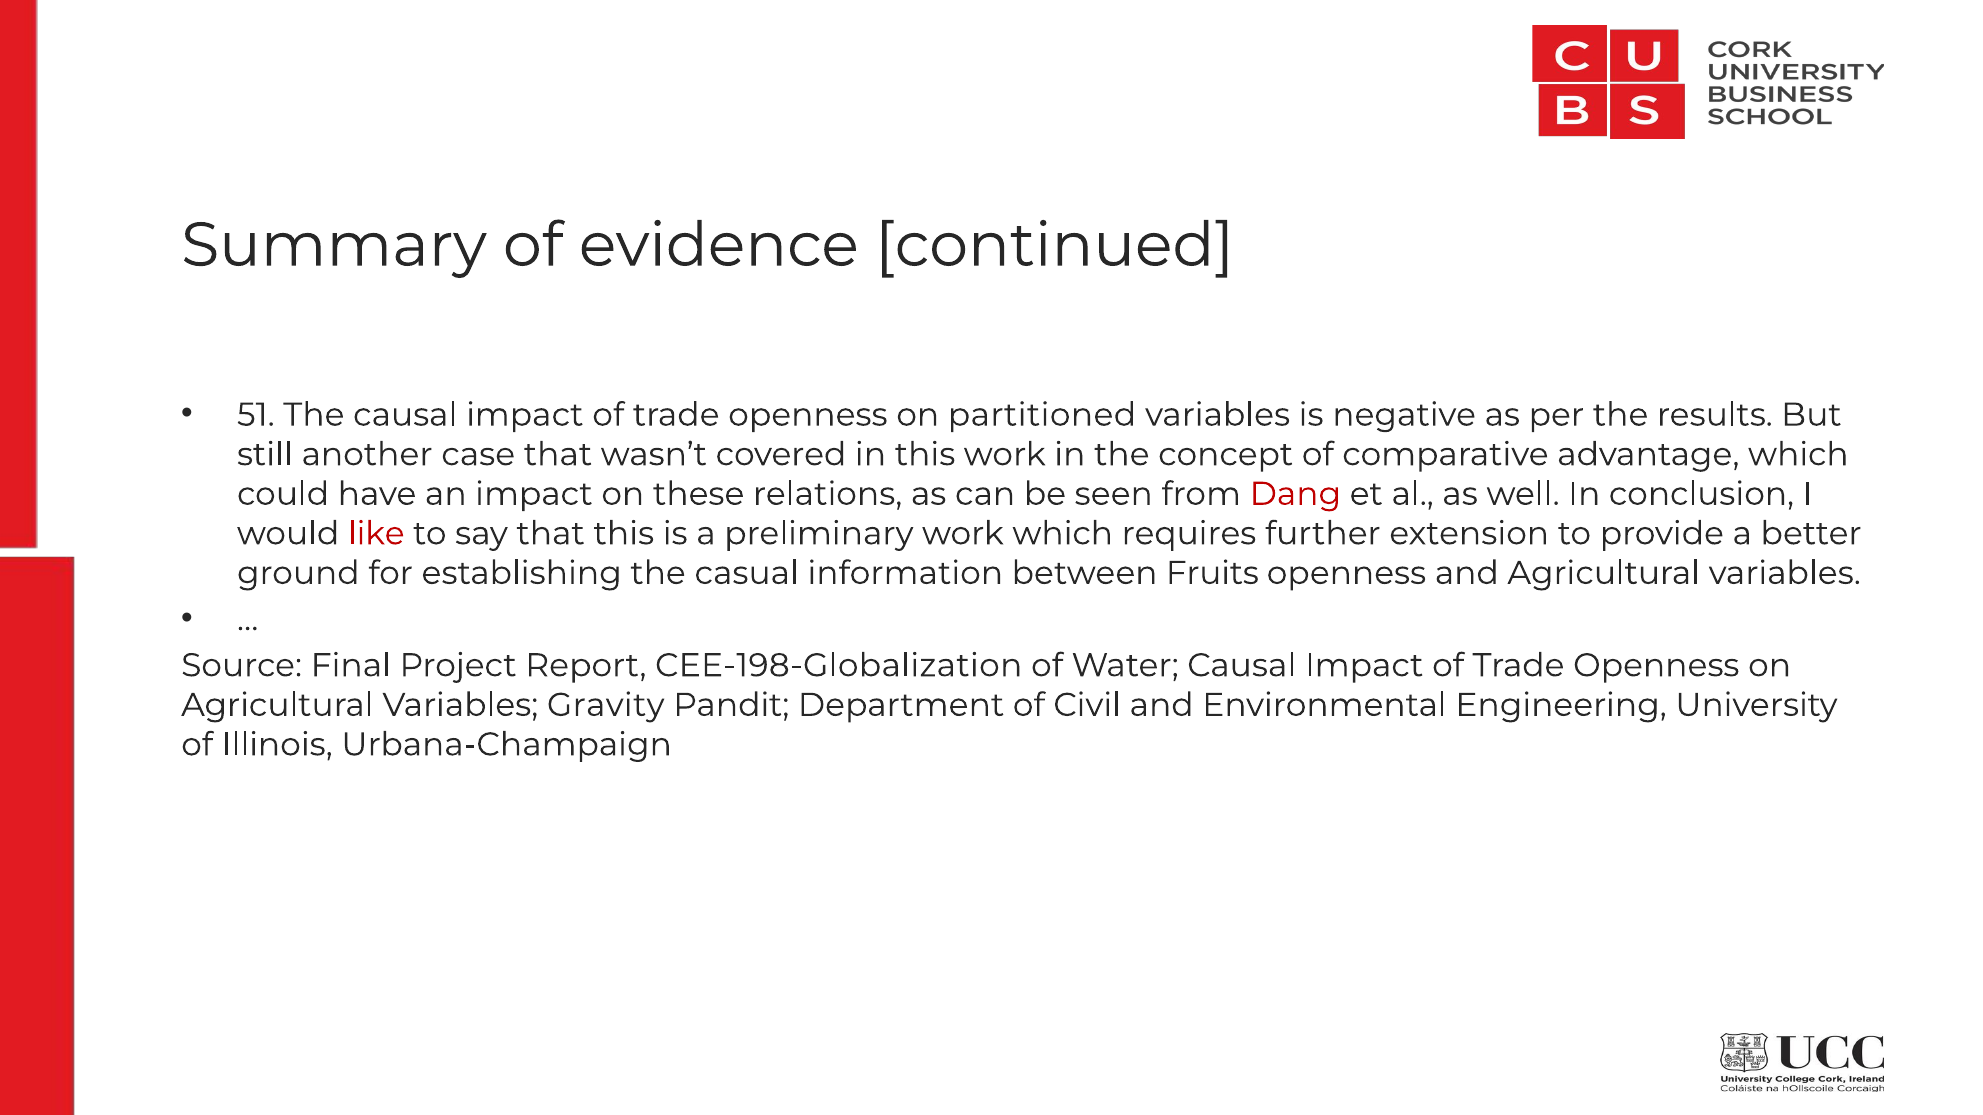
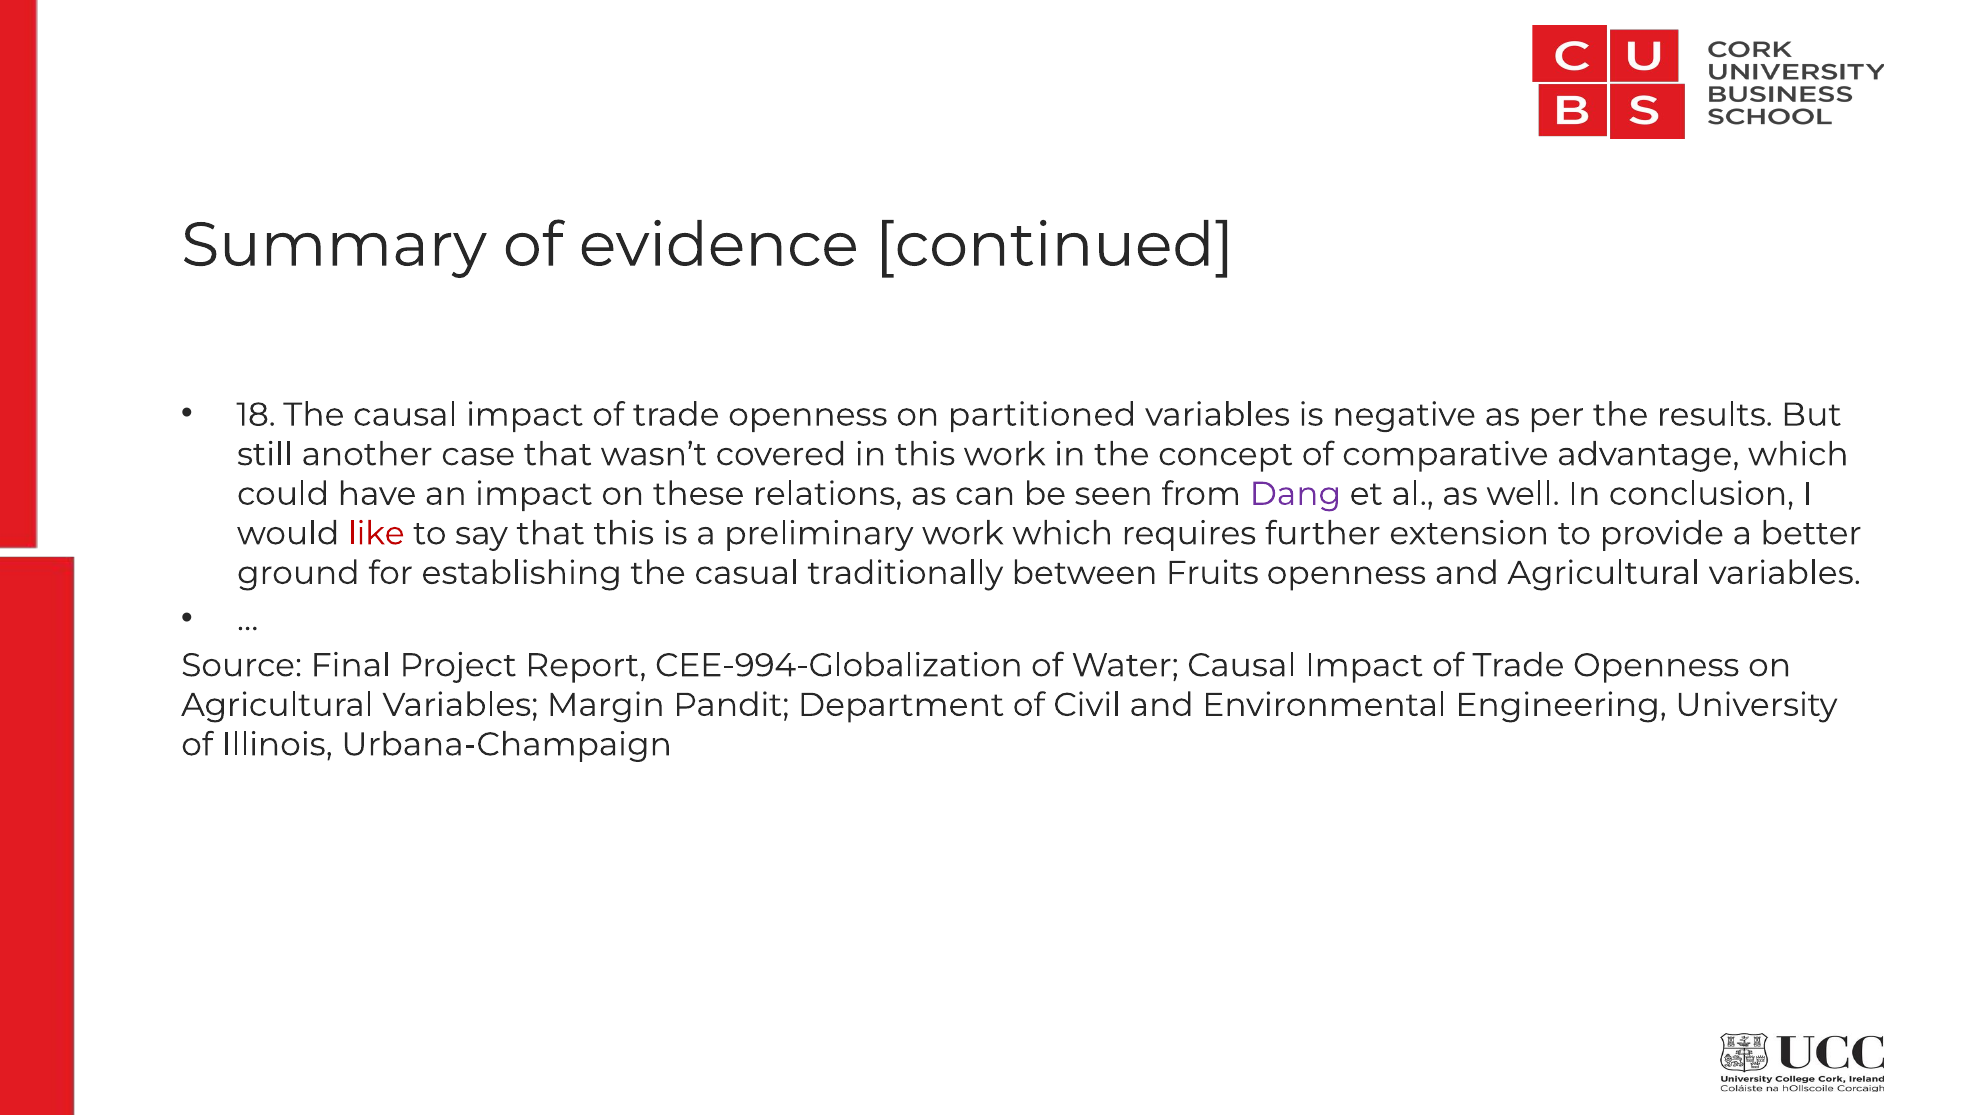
51: 51 -> 18
Dang colour: red -> purple
information: information -> traditionally
CEE-198-Globalization: CEE-198-Globalization -> CEE-994-Globalization
Gravity: Gravity -> Margin
